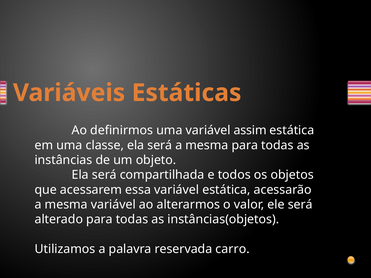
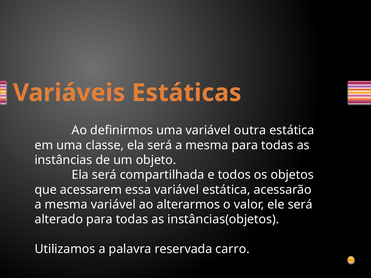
assim: assim -> outra
